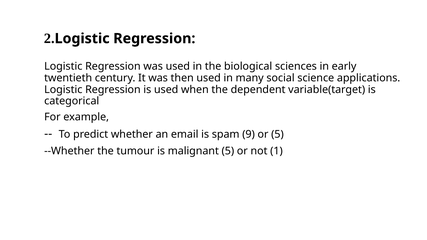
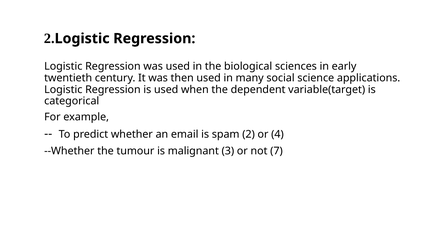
spam 9: 9 -> 2
or 5: 5 -> 4
malignant 5: 5 -> 3
1: 1 -> 7
